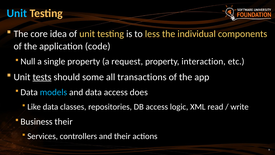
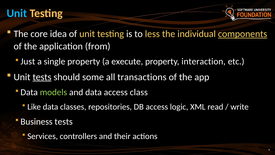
components underline: none -> present
code: code -> from
Null: Null -> Just
request: request -> execute
models colour: light blue -> light green
does: does -> class
Business their: their -> tests
